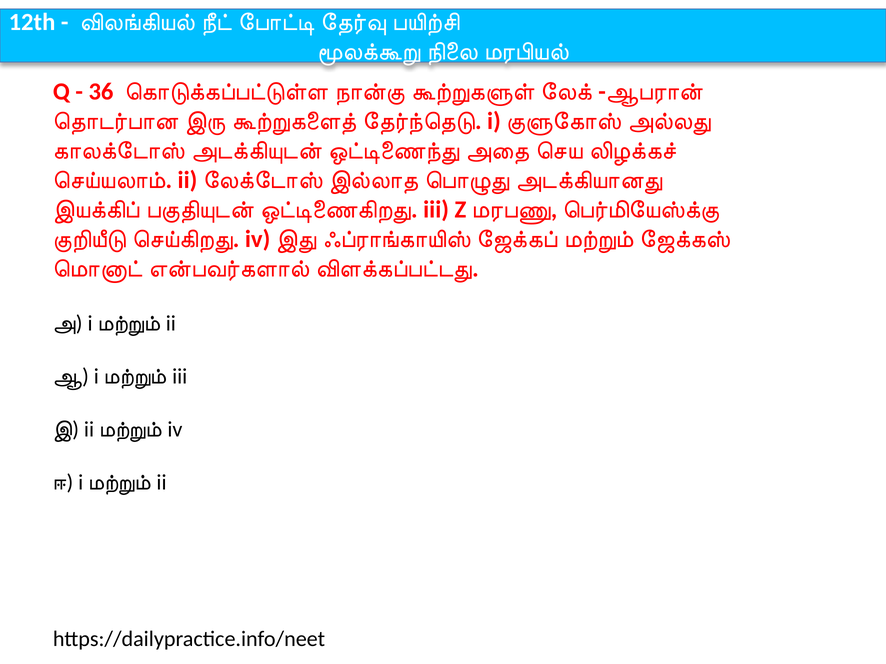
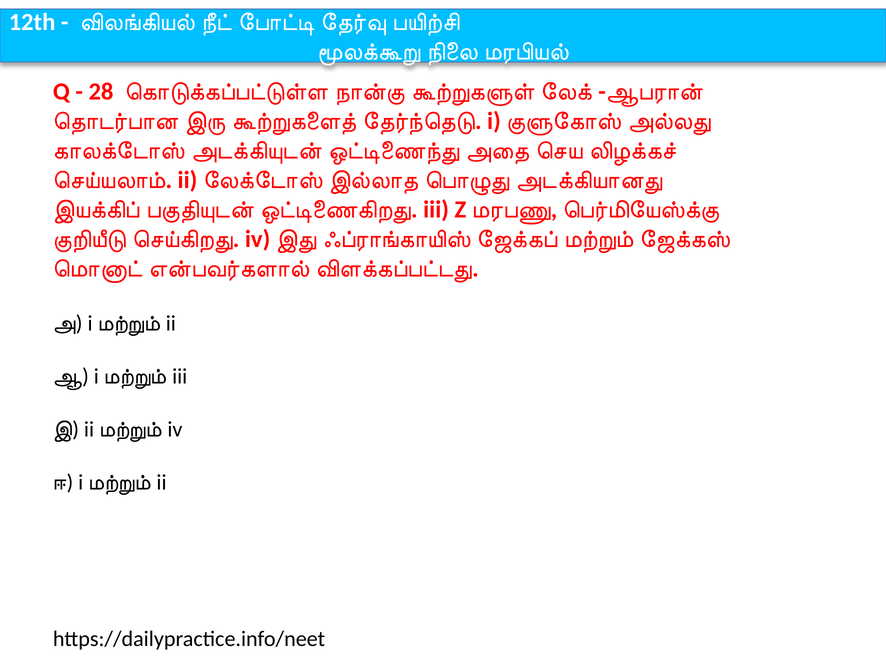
36: 36 -> 28
